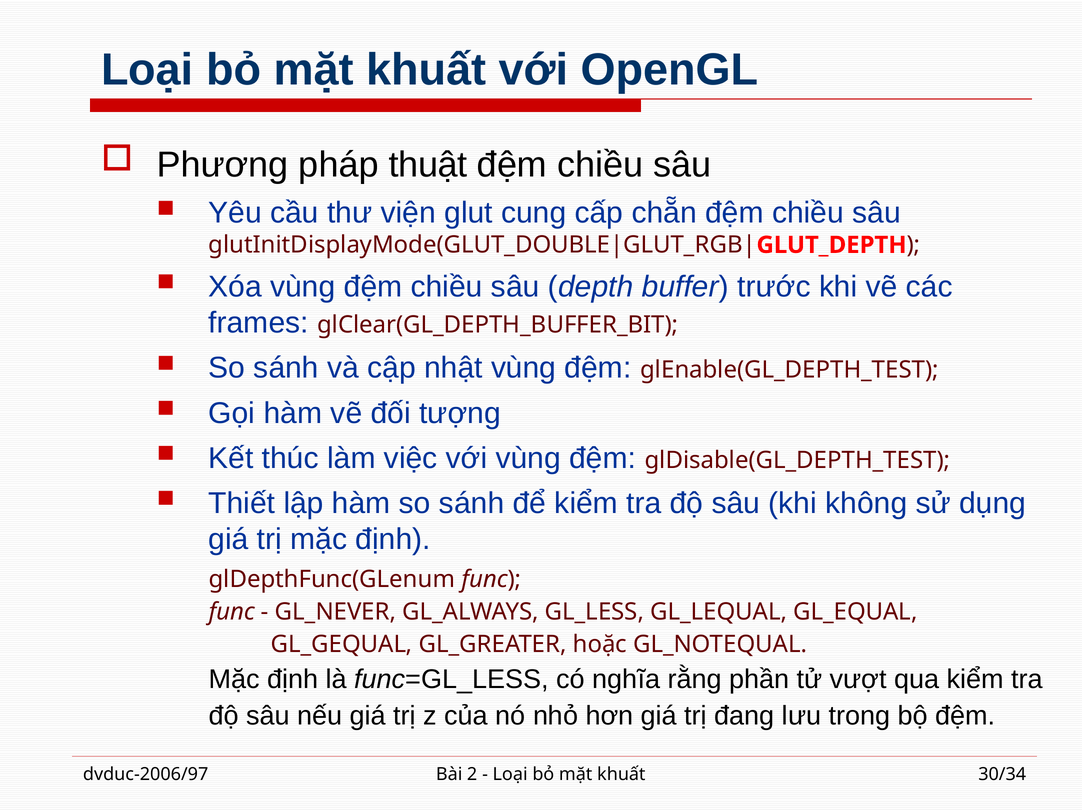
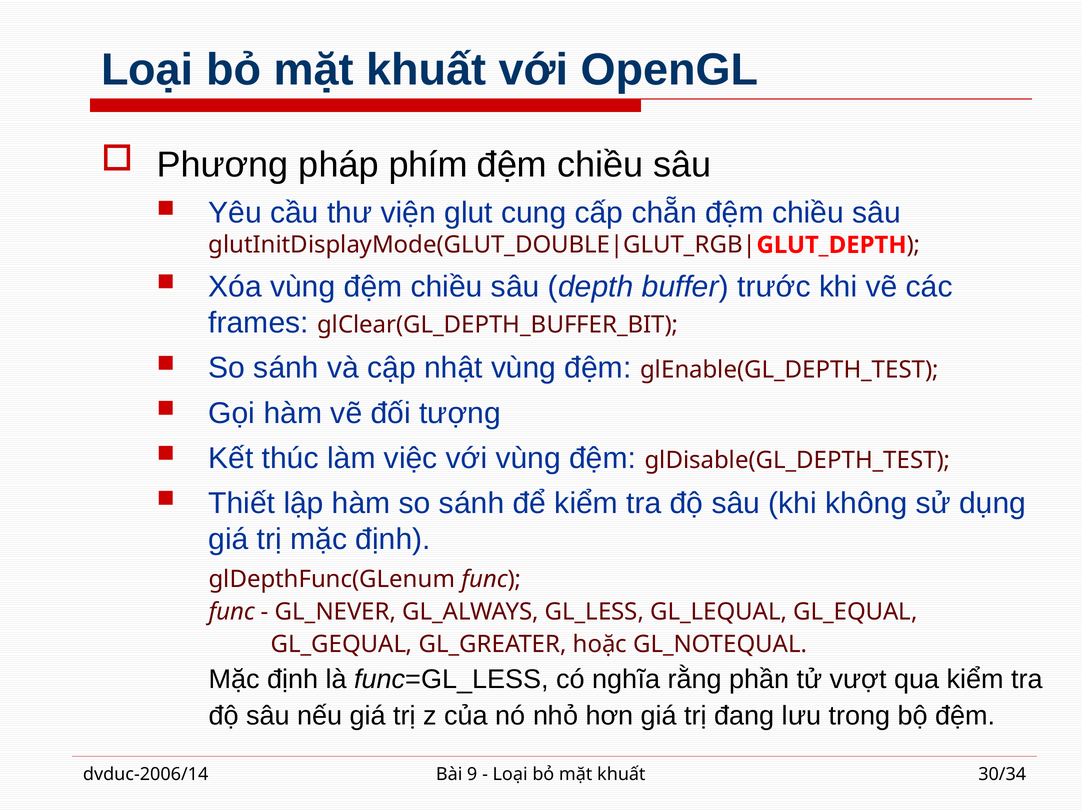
thuật: thuật -> phím
dvduc-2006/97: dvduc-2006/97 -> dvduc-2006/14
2: 2 -> 9
